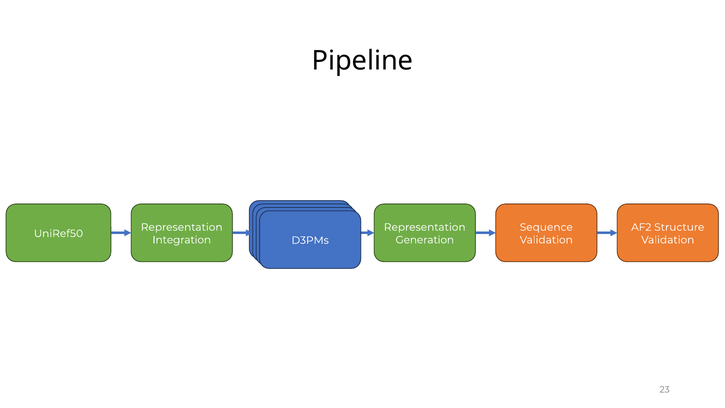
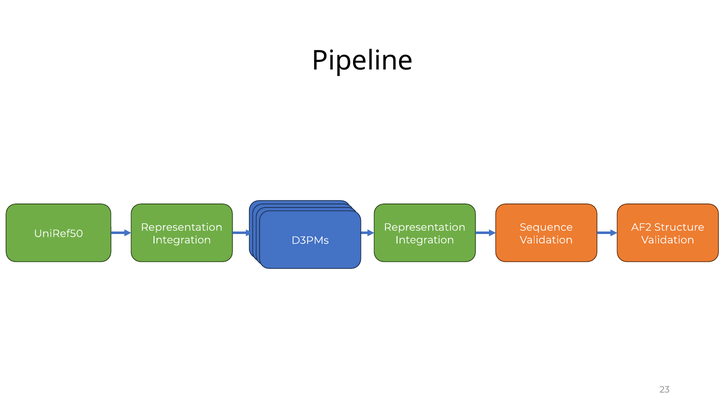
Generation at (425, 240): Generation -> Integration
